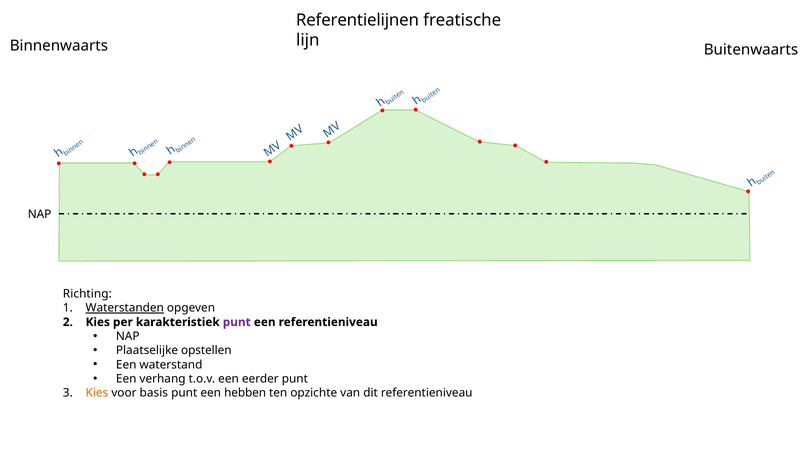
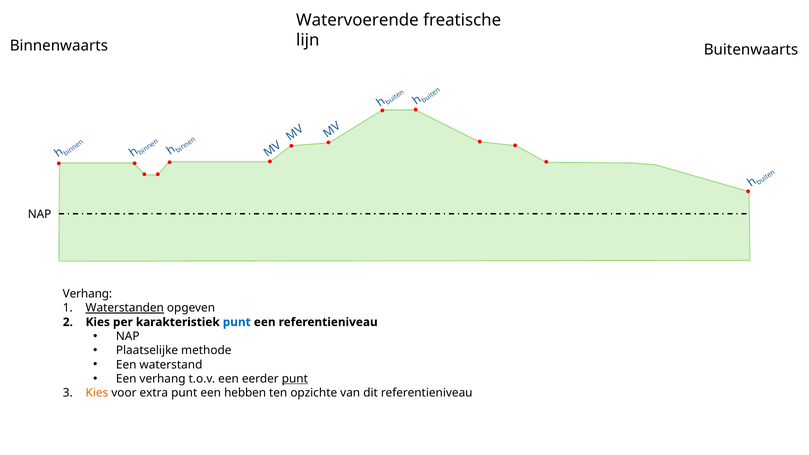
Referentielijnen: Referentielijnen -> Watervoerende
Richting at (87, 294): Richting -> Verhang
punt at (237, 322) colour: purple -> blue
opstellen: opstellen -> methode
punt at (295, 379) underline: none -> present
basis: basis -> extra
